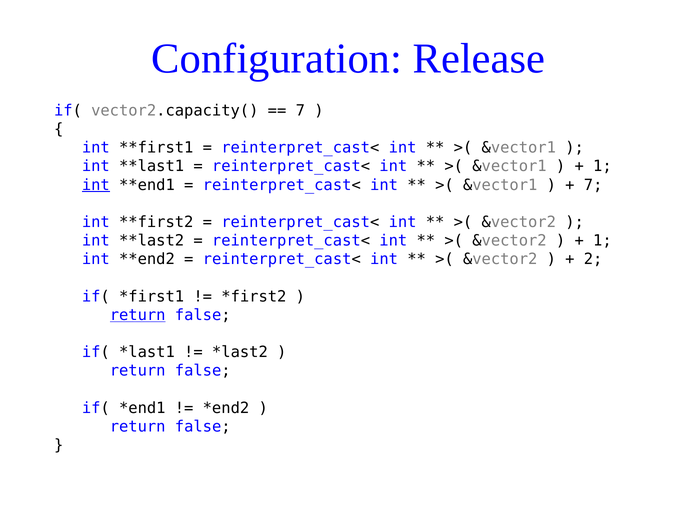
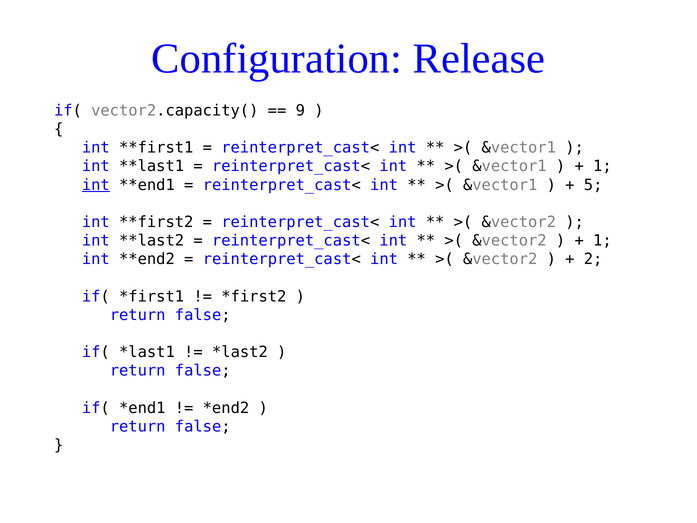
7 at (300, 111): 7 -> 9
7 at (593, 185): 7 -> 5
return at (138, 315) underline: present -> none
